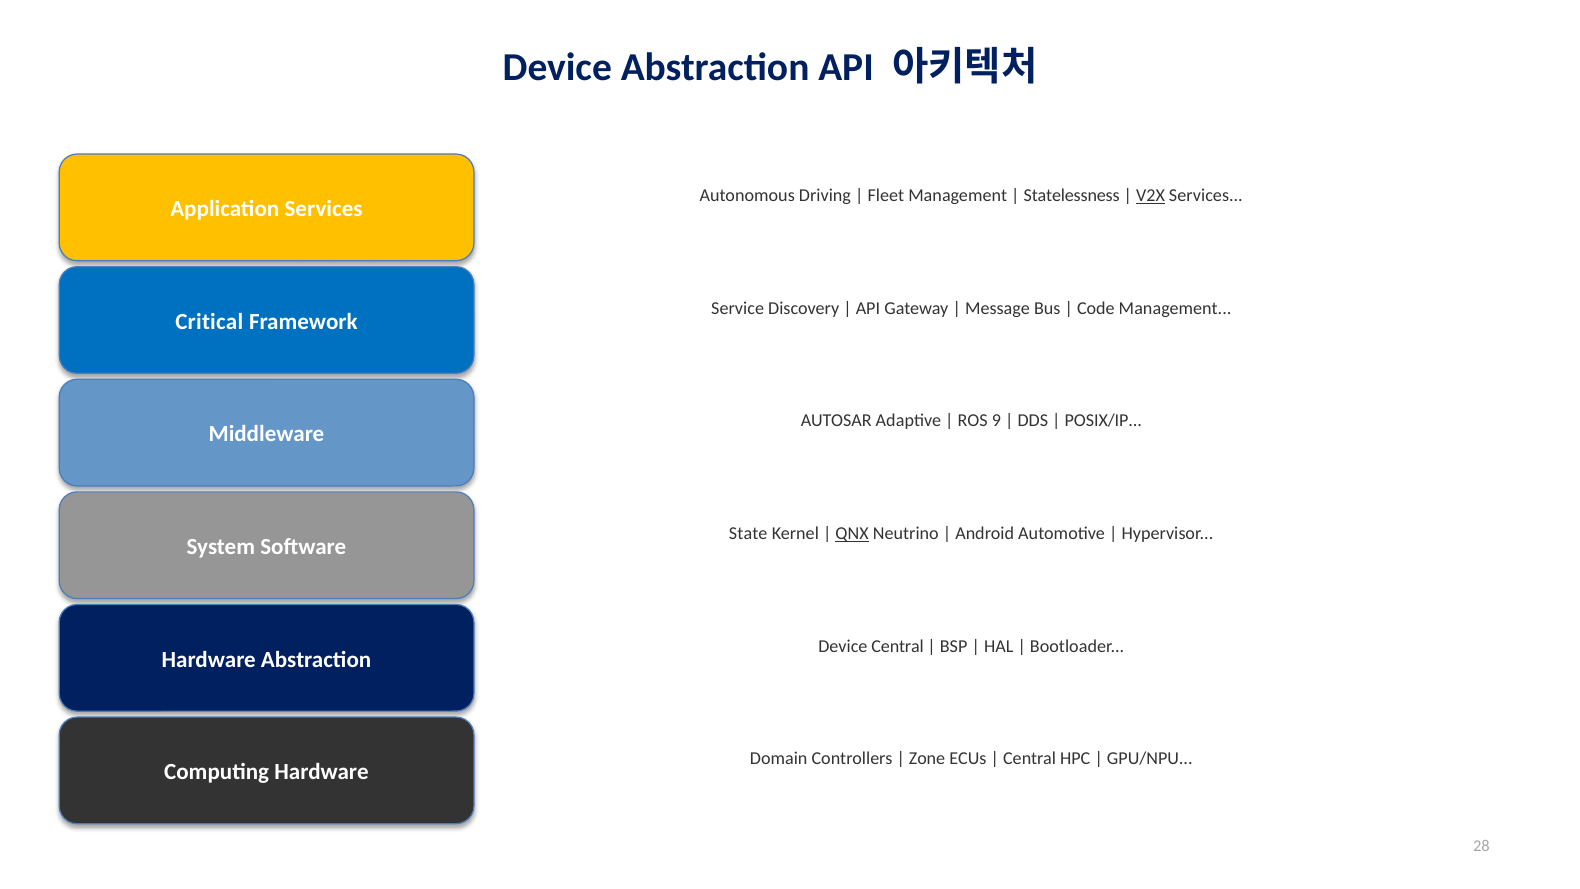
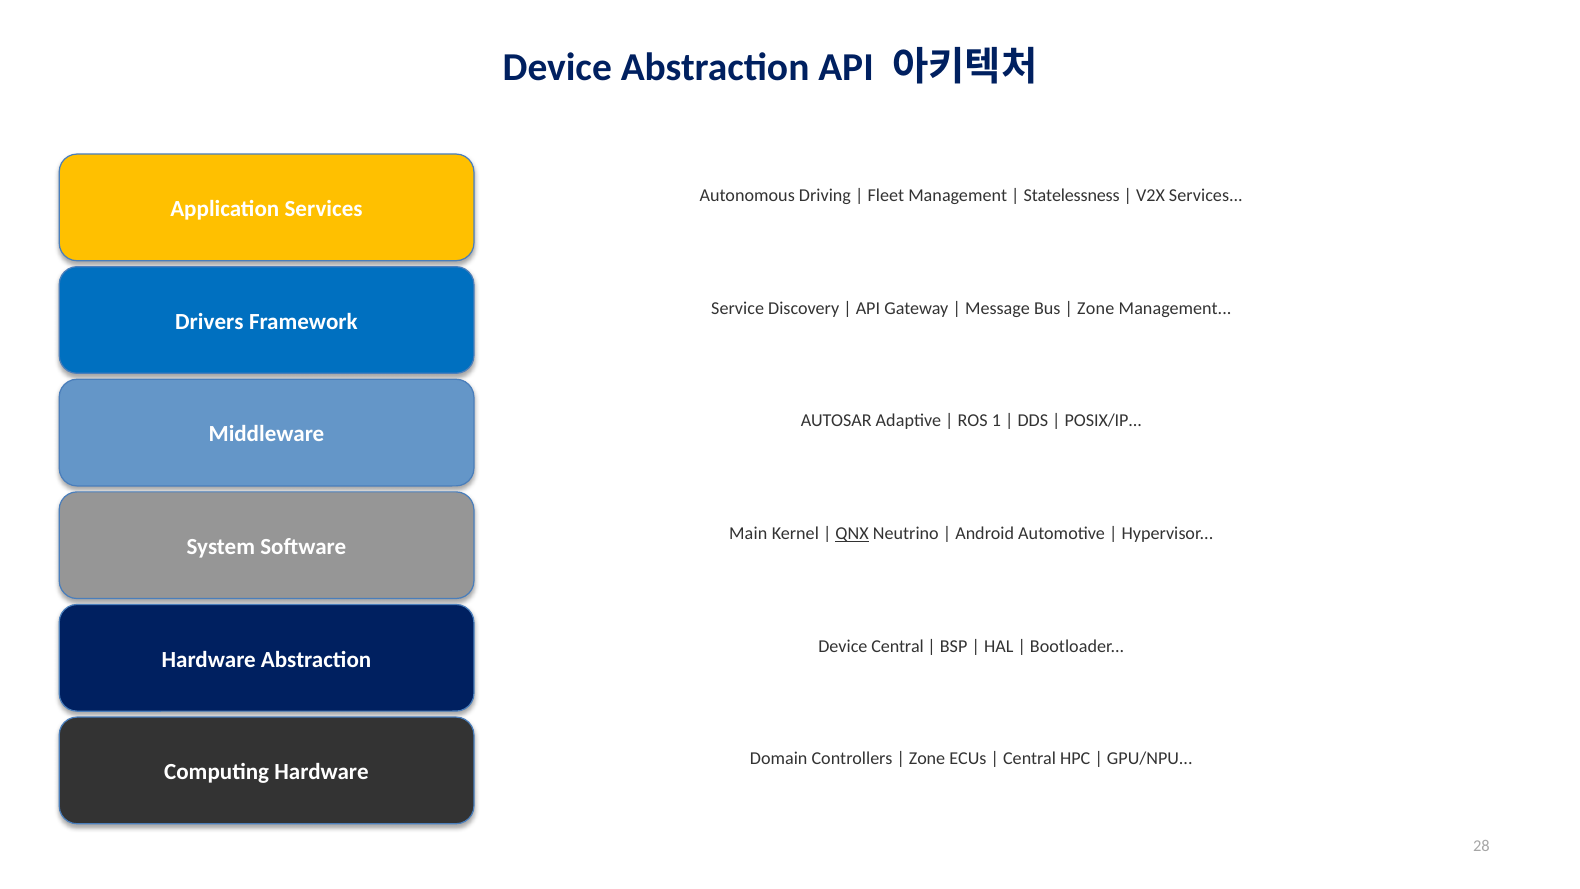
V2X underline: present -> none
Code at (1096, 308): Code -> Zone
Critical: Critical -> Drivers
9: 9 -> 1
State: State -> Main
